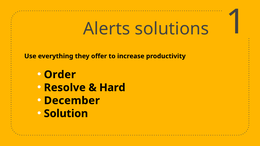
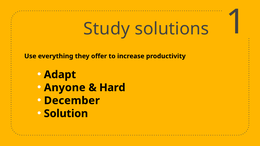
Alerts: Alerts -> Study
Order: Order -> Adapt
Resolve: Resolve -> Anyone
